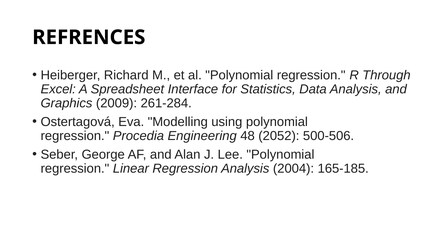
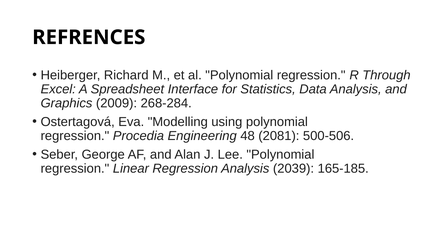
261-284: 261-284 -> 268-284
2052: 2052 -> 2081
2004: 2004 -> 2039
